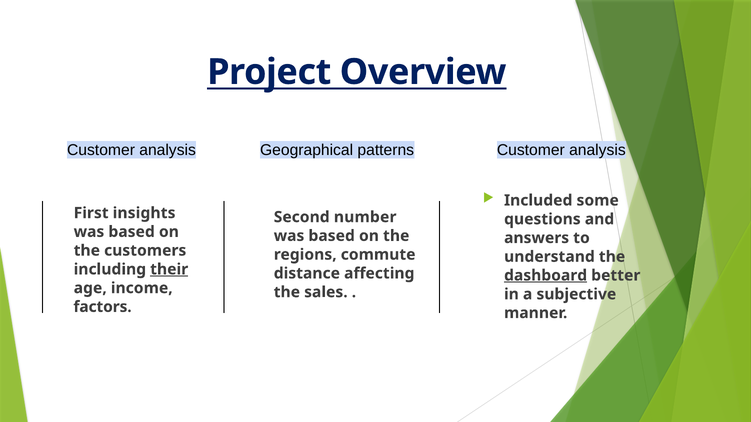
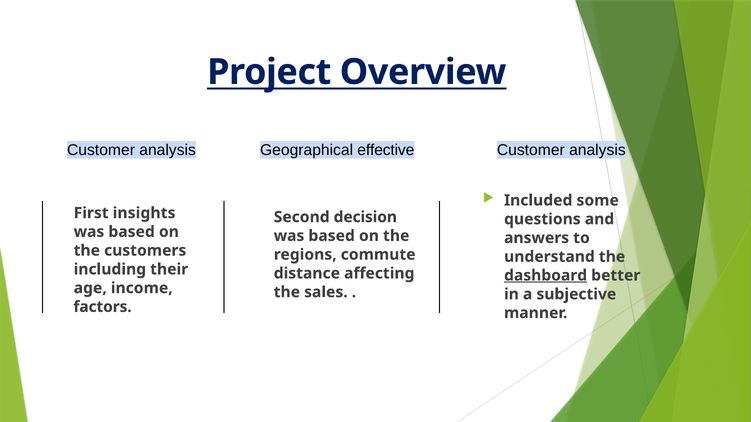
patterns: patterns -> effective
number: number -> decision
their underline: present -> none
